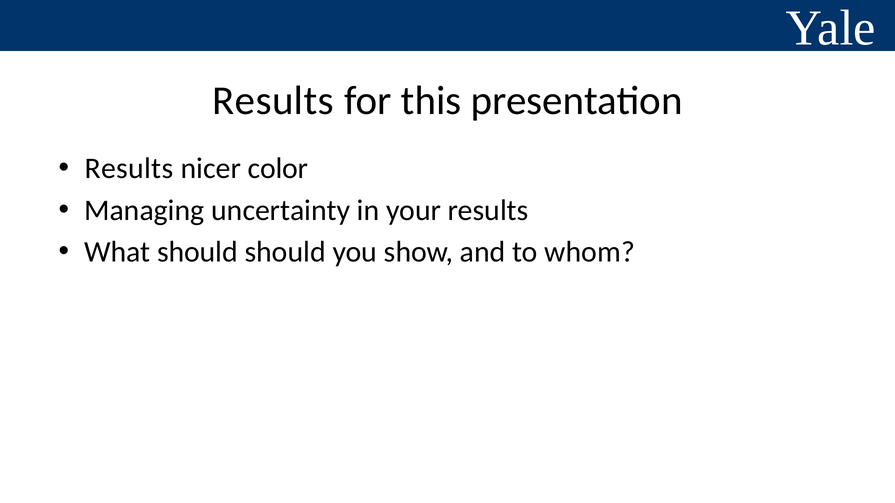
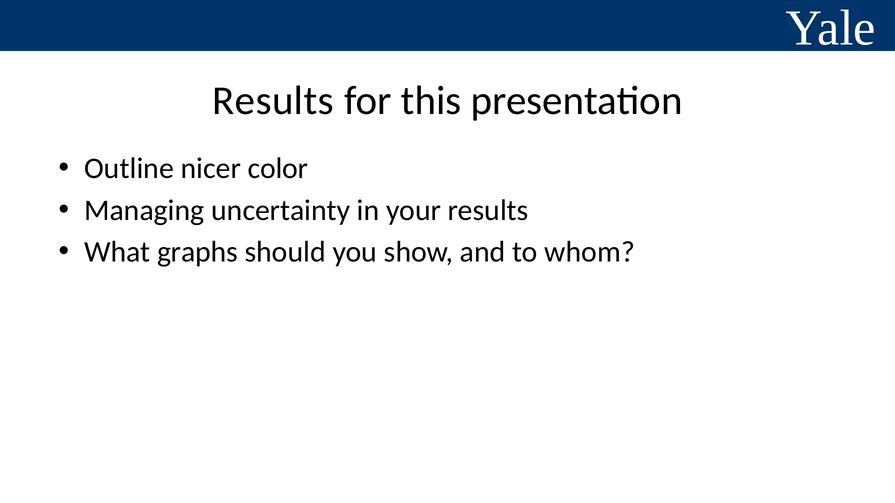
Results at (129, 169): Results -> Outline
What should: should -> graphs
